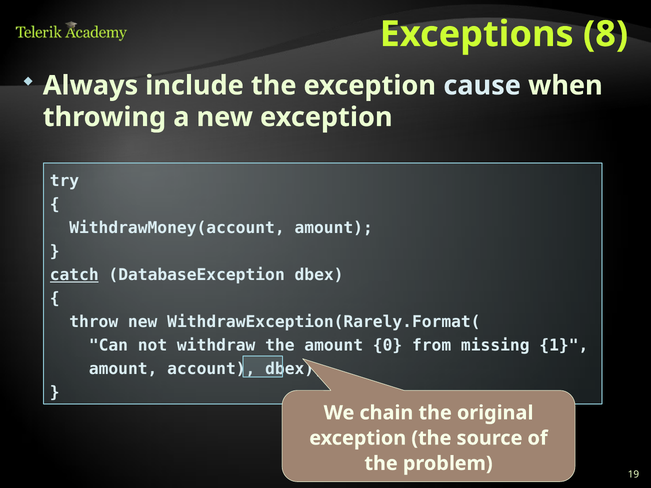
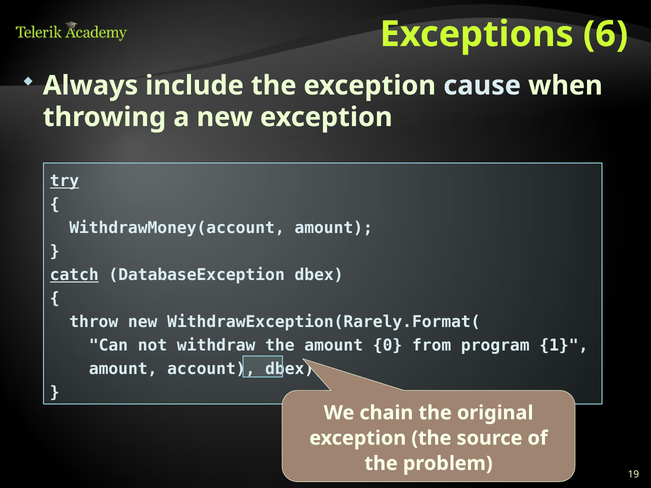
8: 8 -> 6
try underline: none -> present
missing: missing -> program
